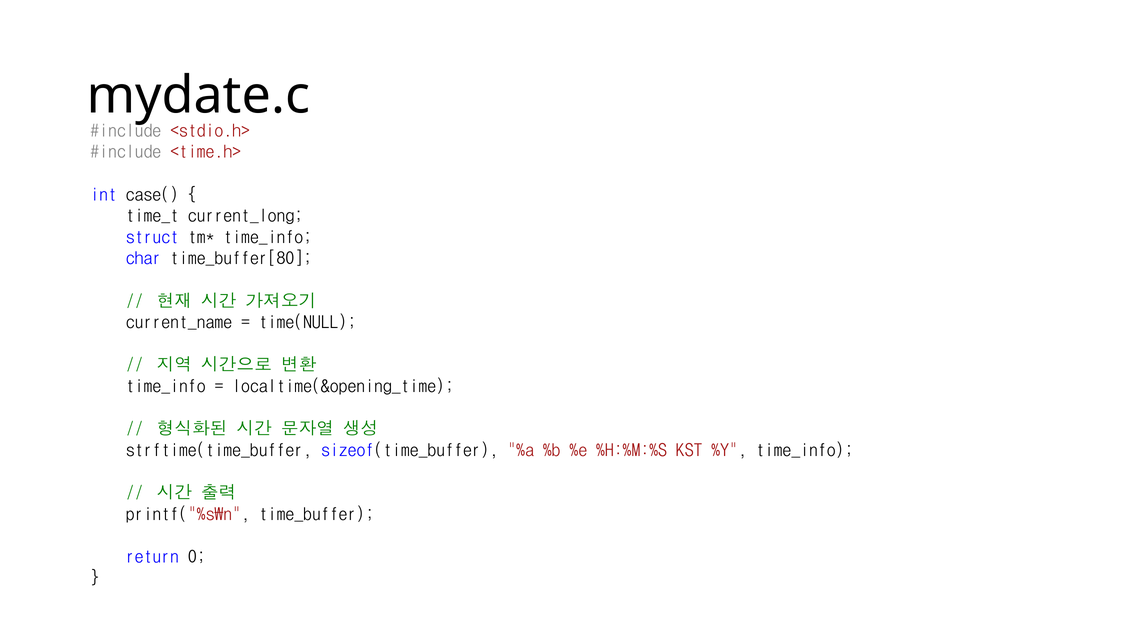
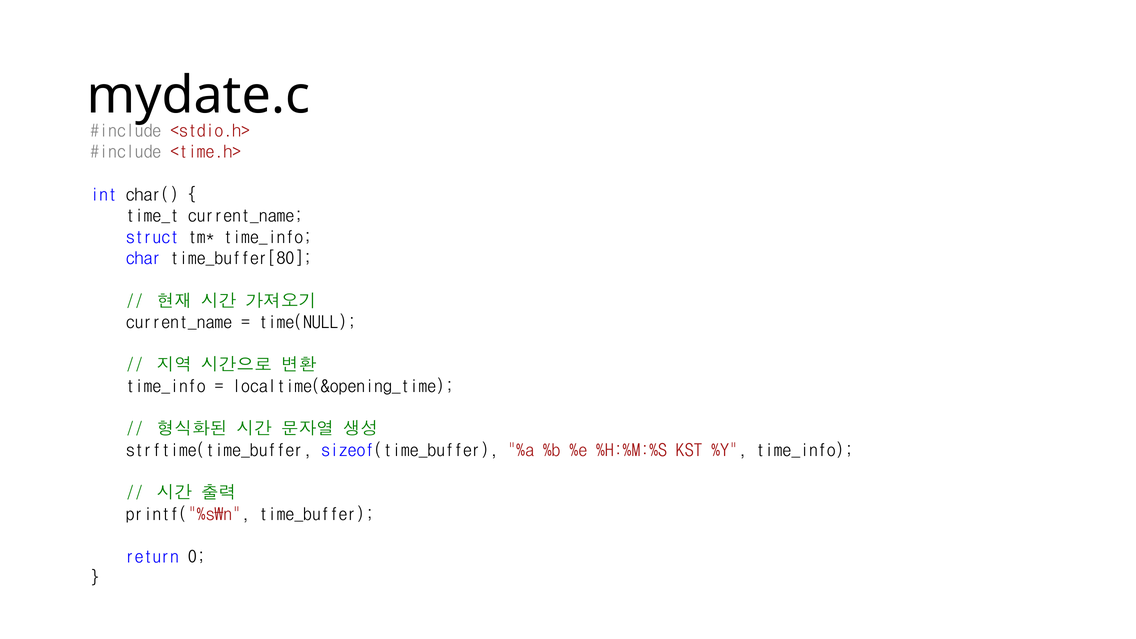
case(: case( -> char(
time_t current_long: current_long -> current_name
